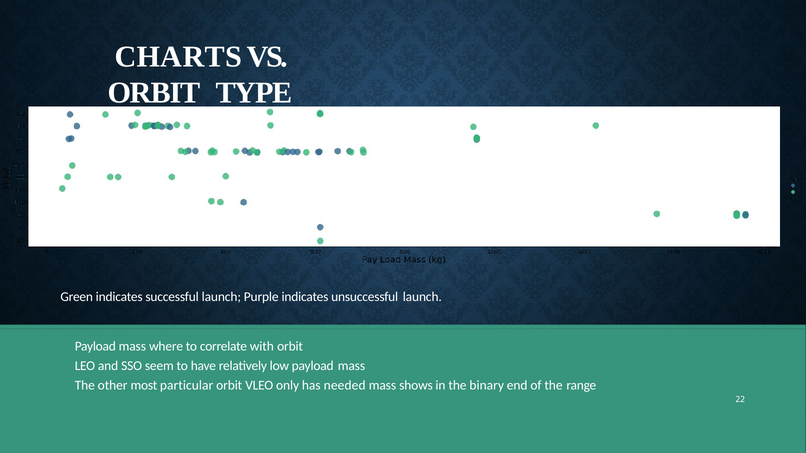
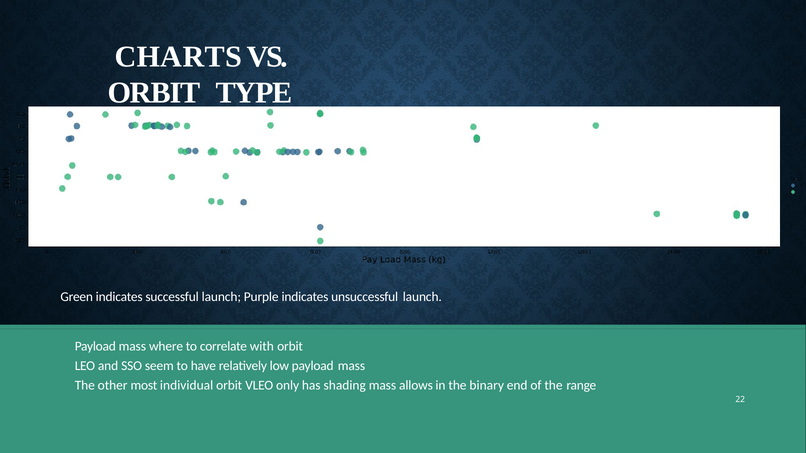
particular: particular -> individual
needed: needed -> shading
shows: shows -> allows
